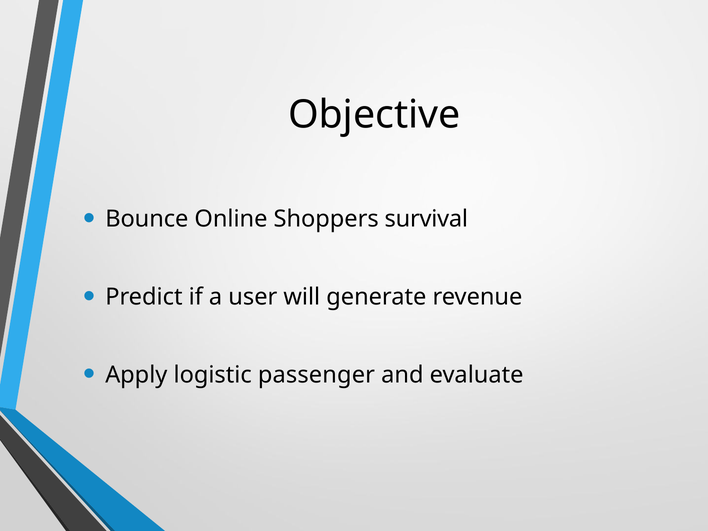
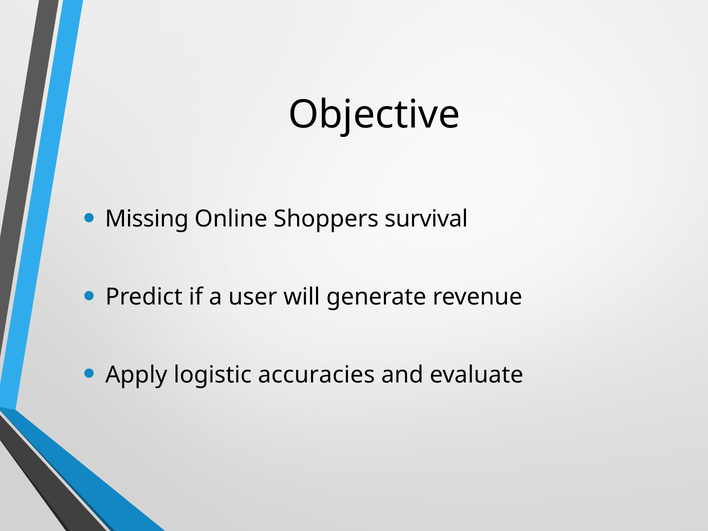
Bounce: Bounce -> Missing
passenger: passenger -> accuracies
